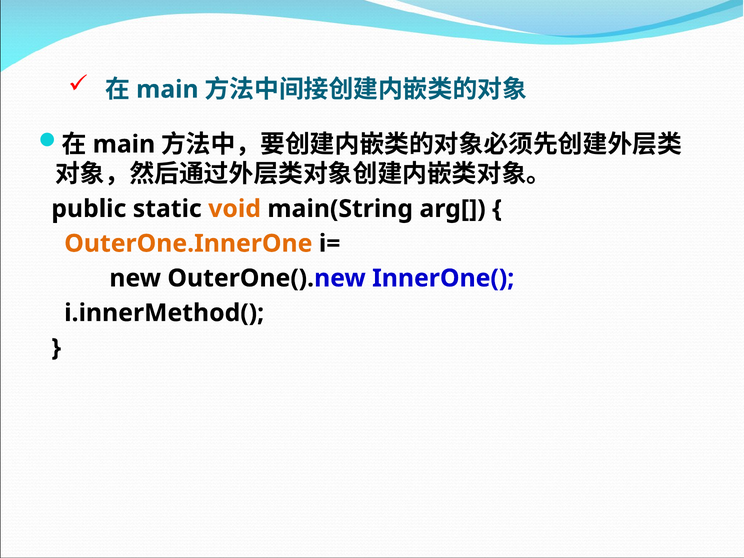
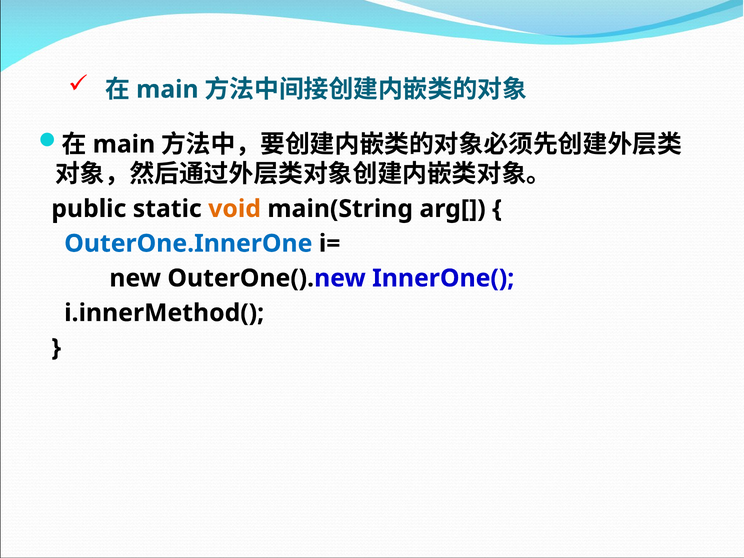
OuterOne.InnerOne colour: orange -> blue
